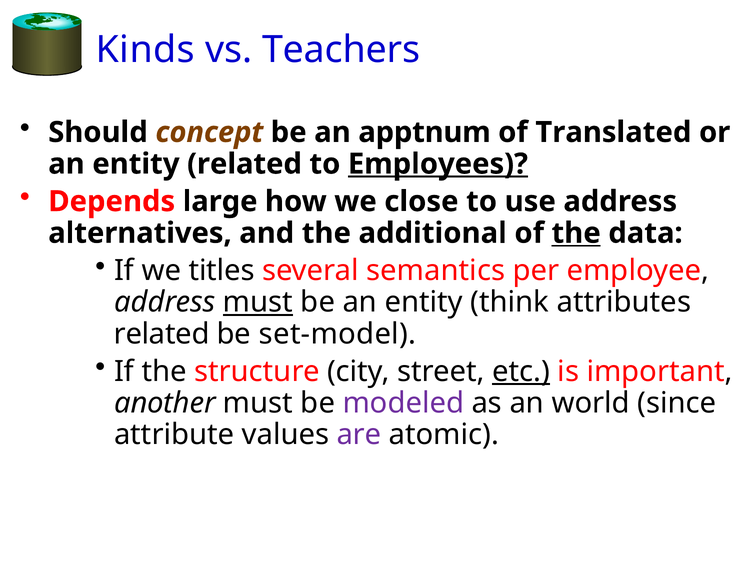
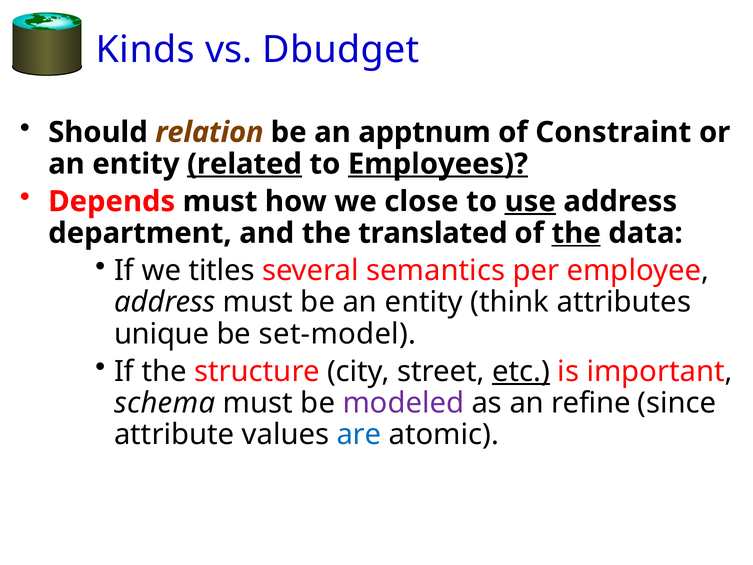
Teachers: Teachers -> Dbudget
concept: concept -> relation
Translated: Translated -> Constraint
related at (244, 164) underline: none -> present
Depends large: large -> must
use underline: none -> present
alternatives: alternatives -> department
additional: additional -> translated
must at (258, 302) underline: present -> none
related at (162, 334): related -> unique
another: another -> schema
world: world -> refine
are colour: purple -> blue
